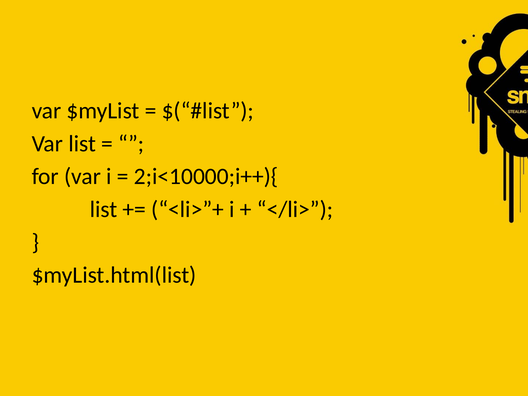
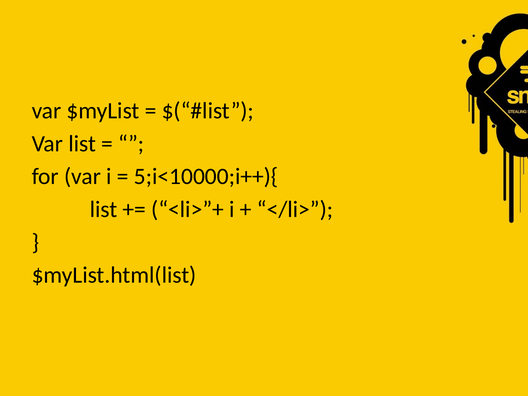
2;i<10000;i++){: 2;i<10000;i++){ -> 5;i<10000;i++){
